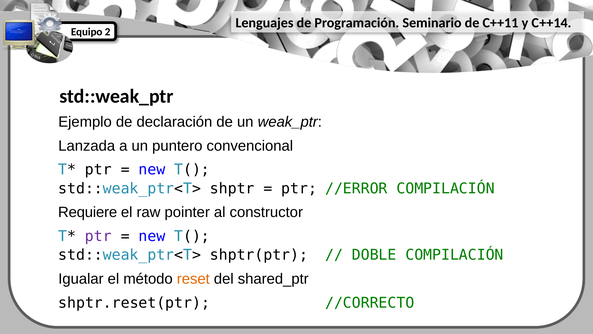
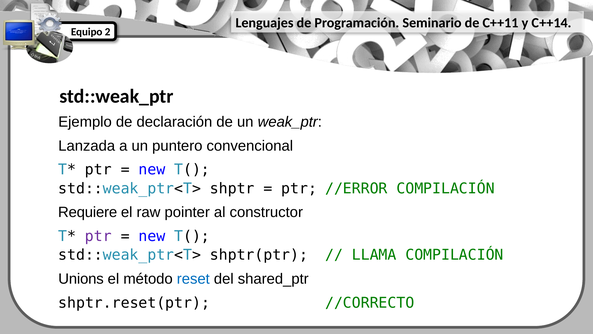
DOBLE: DOBLE -> LLAMA
Igualar: Igualar -> Unions
reset colour: orange -> blue
